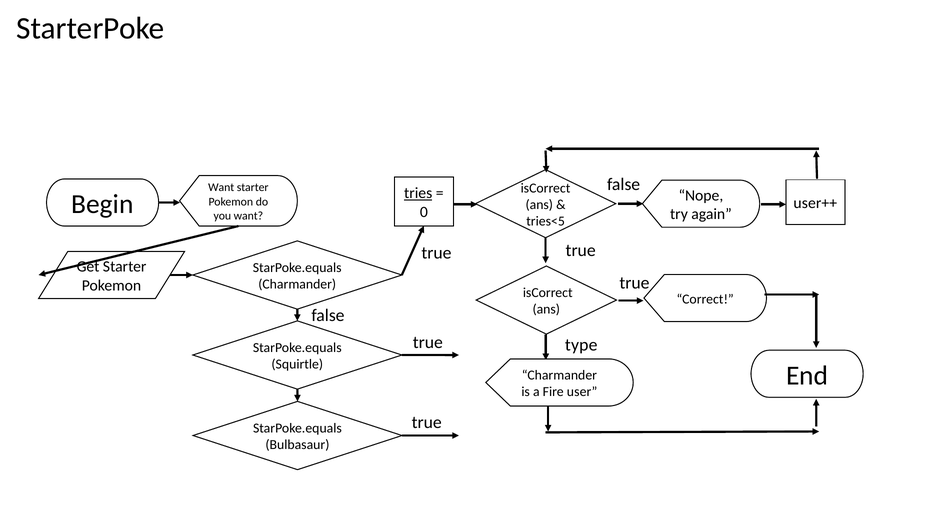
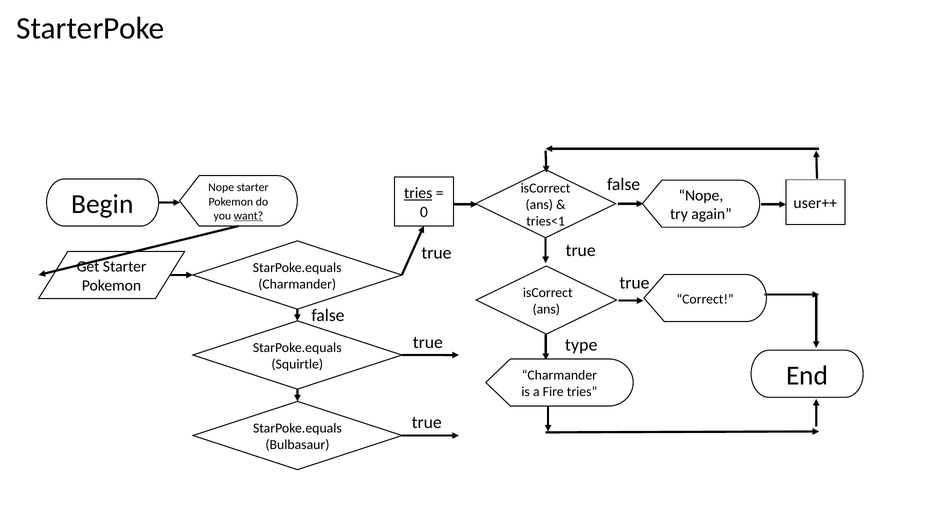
Want at (221, 187): Want -> Nope
want at (248, 216) underline: none -> present
tries<5: tries<5 -> tries<1
Fire user: user -> tries
